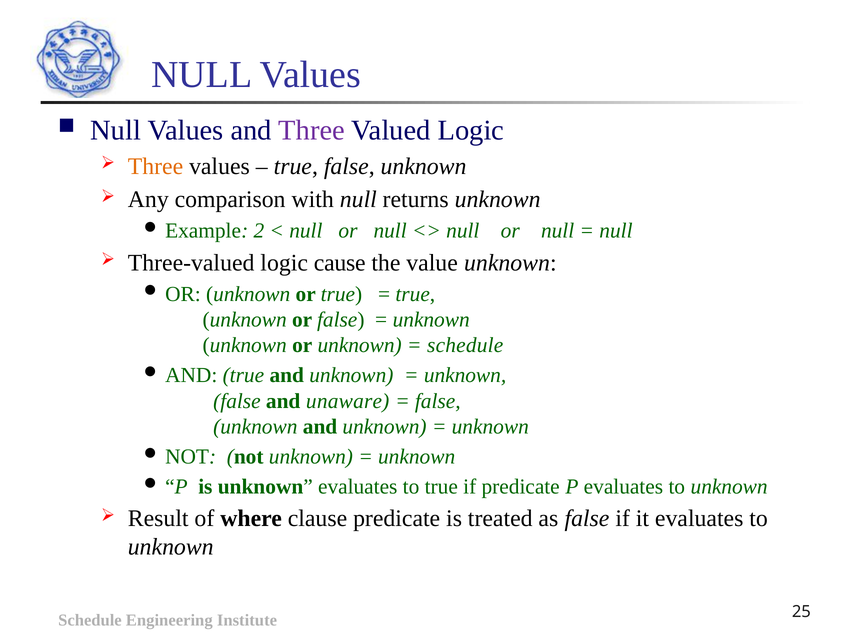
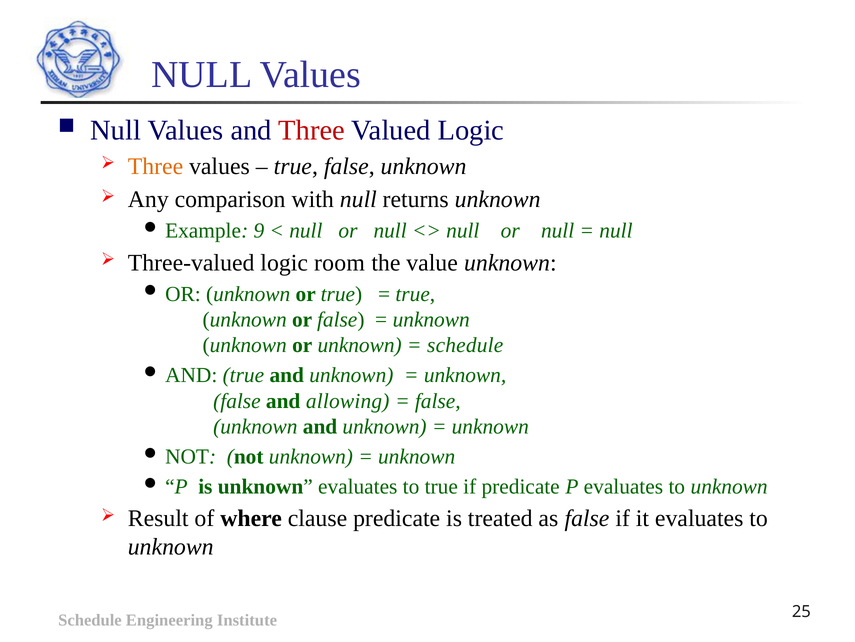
Three at (312, 130) colour: purple -> red
2: 2 -> 9
cause: cause -> room
unaware: unaware -> allowing
